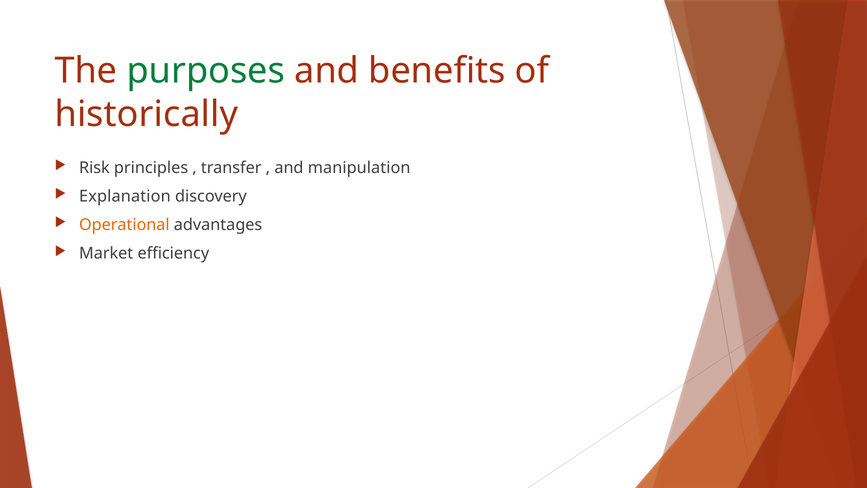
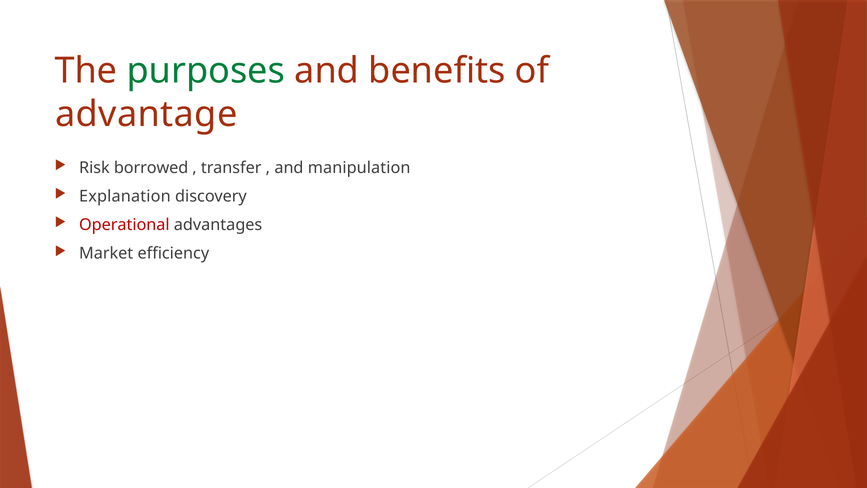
historically: historically -> advantage
principles: principles -> borrowed
Operational colour: orange -> red
